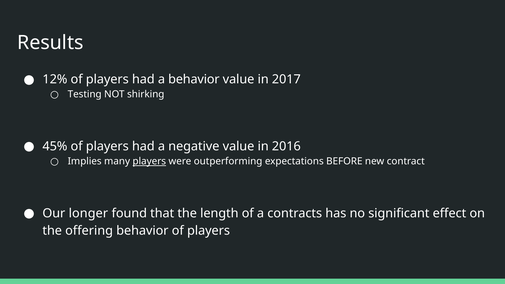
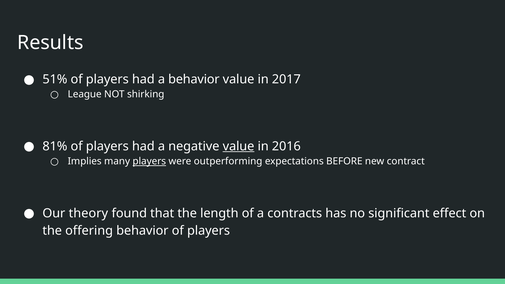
12%: 12% -> 51%
Testing: Testing -> League
45%: 45% -> 81%
value at (239, 146) underline: none -> present
longer: longer -> theory
